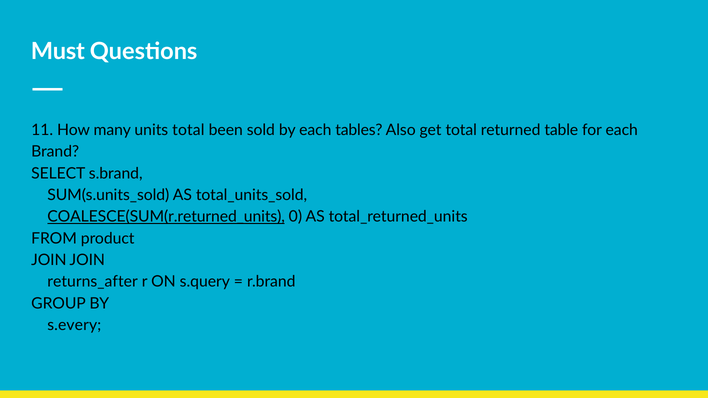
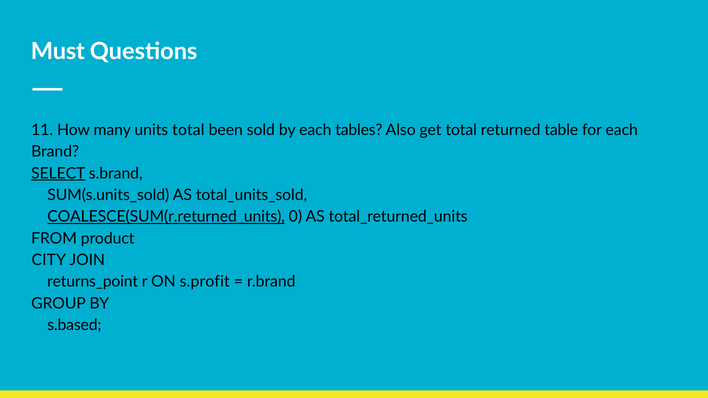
SELECT underline: none -> present
JOIN at (49, 260): JOIN -> CITY
returns_after: returns_after -> returns_point
s.query: s.query -> s.profit
s.every: s.every -> s.based
